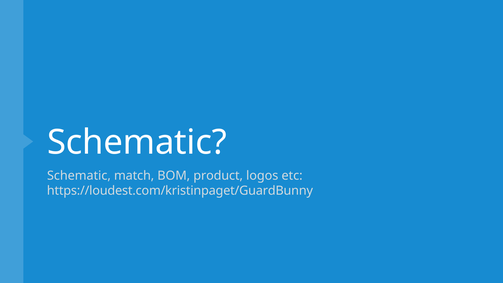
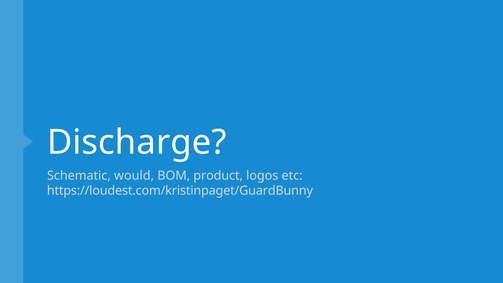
Schematic at (137, 142): Schematic -> Discharge
match: match -> would
